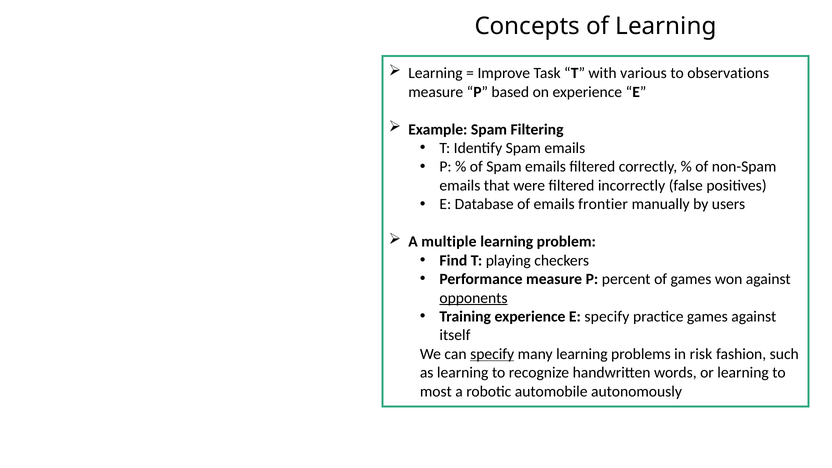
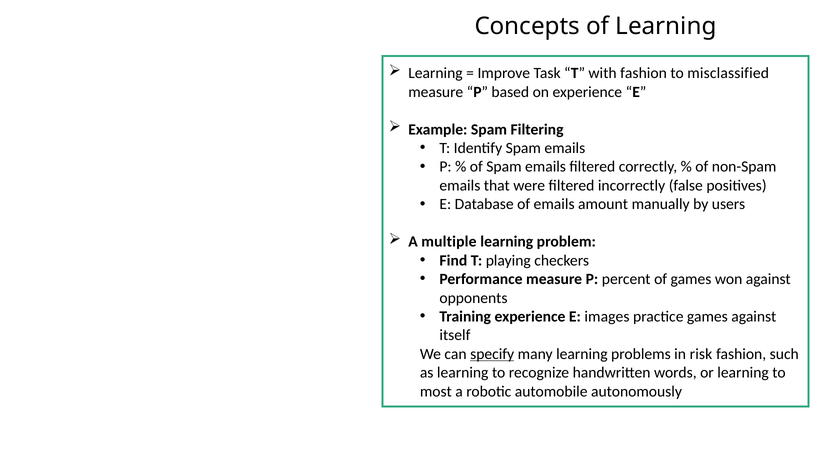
with various: various -> fashion
observations: observations -> misclassified
frontier: frontier -> amount
opponents underline: present -> none
E specify: specify -> images
